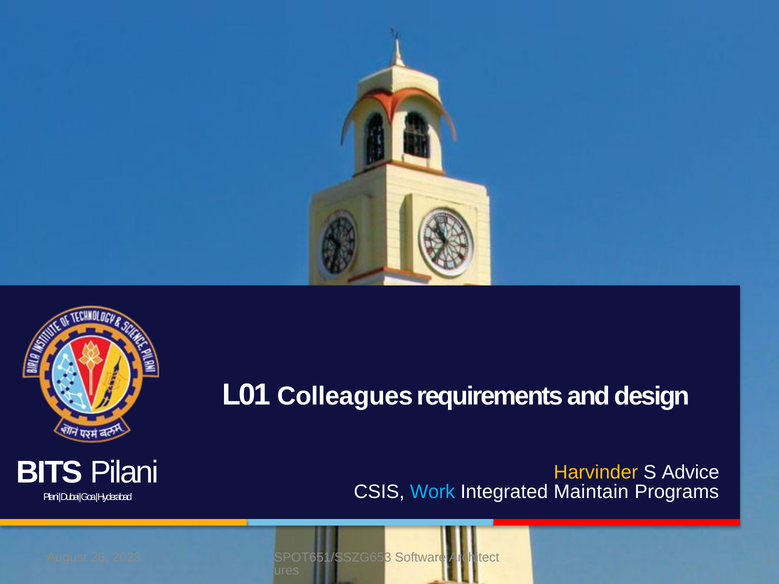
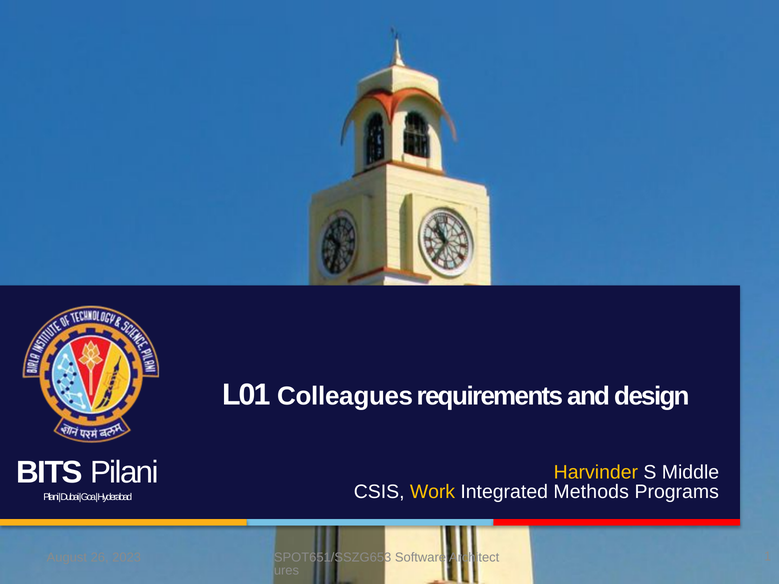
Advice: Advice -> Middle
Work colour: light blue -> yellow
Maintain: Maintain -> Methods
